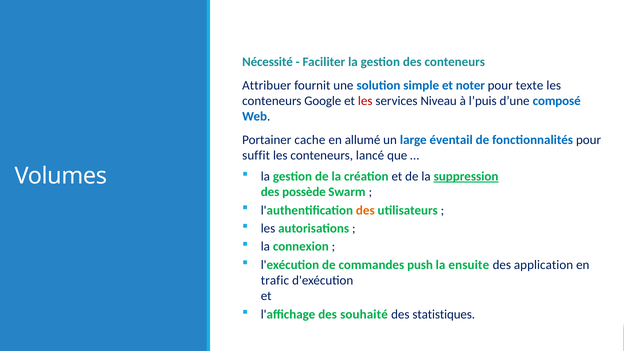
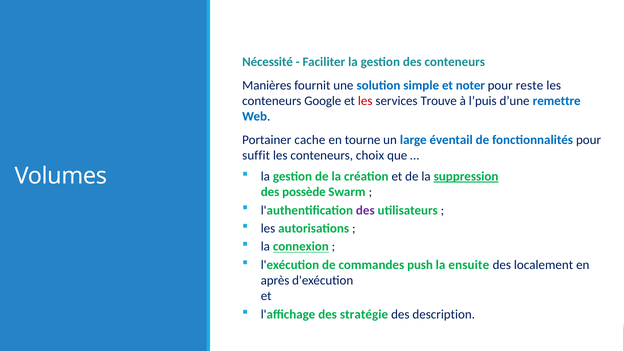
Attribuer: Attribuer -> Manières
texte: texte -> reste
Niveau: Niveau -> Trouve
composé: composé -> remettre
allumé: allumé -> tourne
lancé: lancé -> choix
des at (365, 210) colour: orange -> purple
connexion underline: none -> present
application: application -> localement
trafic: trafic -> après
souhaité: souhaité -> stratégie
statistiques: statistiques -> description
